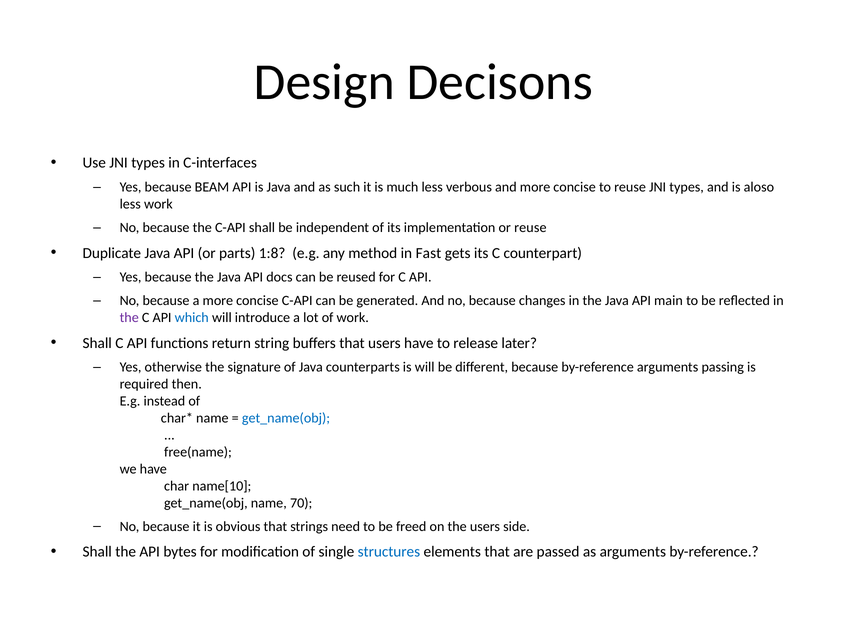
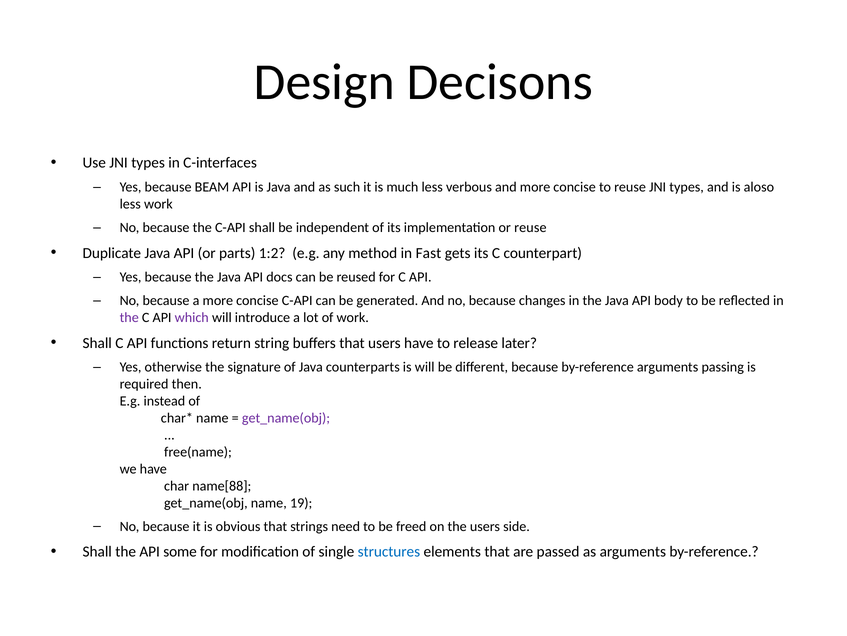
1:8: 1:8 -> 1:2
main: main -> body
which colour: blue -> purple
get_name(obj at (286, 418) colour: blue -> purple
name[10: name[10 -> name[88
70: 70 -> 19
bytes: bytes -> some
